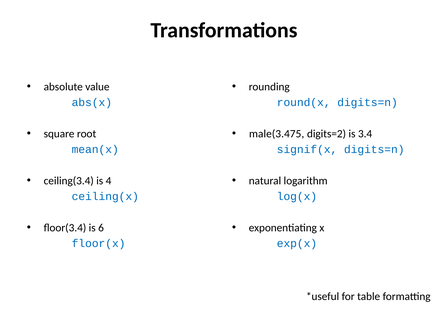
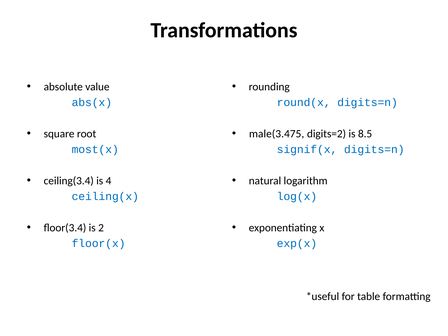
3.4: 3.4 -> 8.5
mean(x: mean(x -> most(x
6: 6 -> 2
